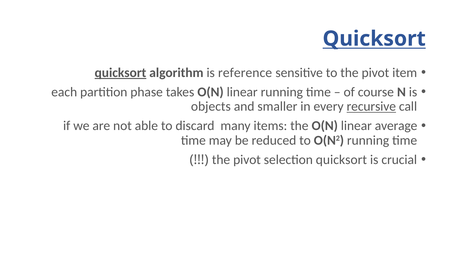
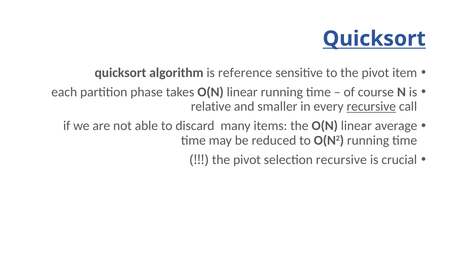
quicksort at (120, 73) underline: present -> none
objects: objects -> relative
selection quicksort: quicksort -> recursive
